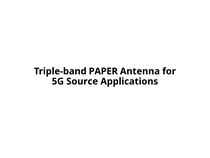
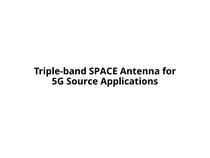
PAPER: PAPER -> SPACE
